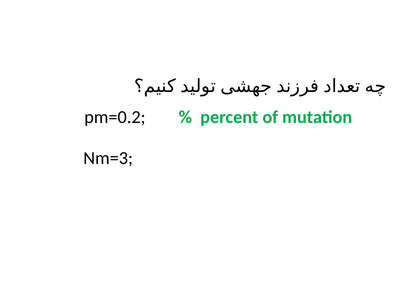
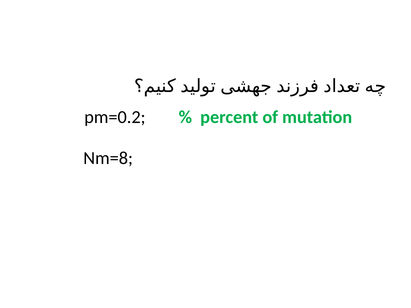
Nm=3: Nm=3 -> Nm=8
